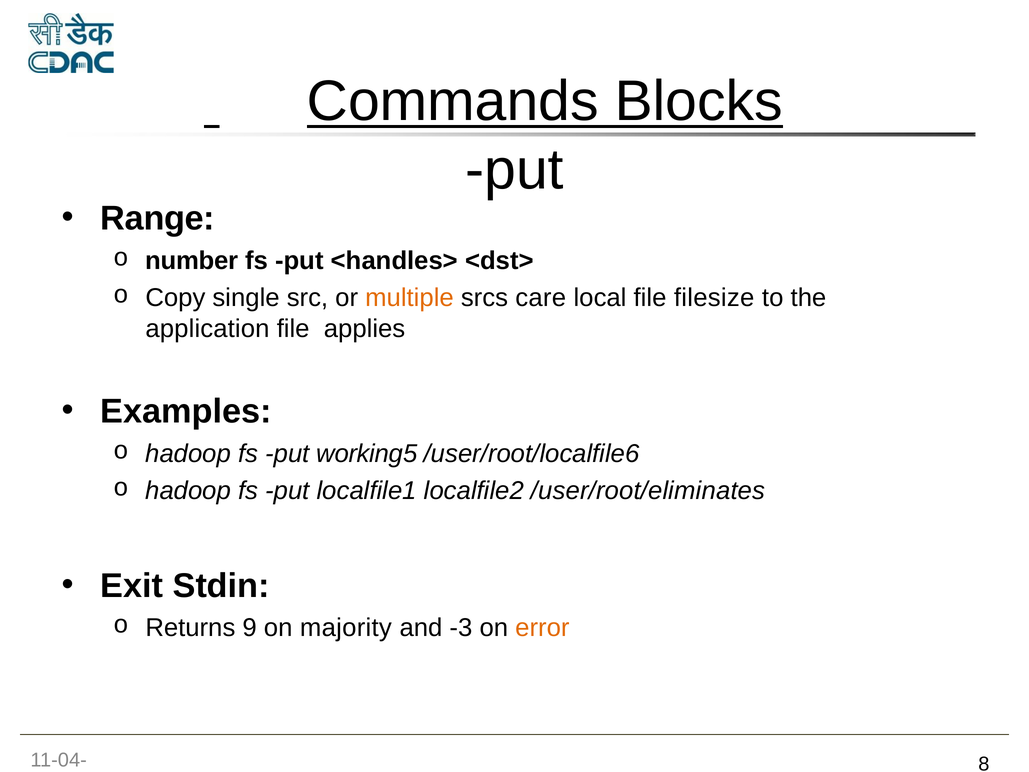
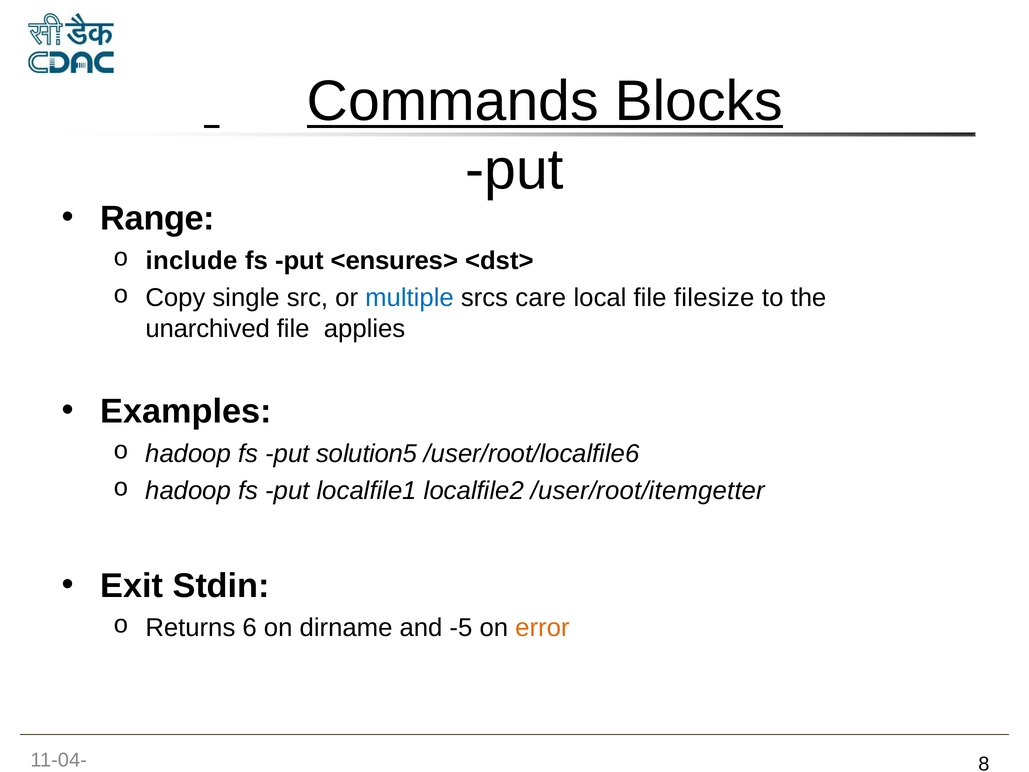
number: number -> include
<handles>: <handles> -> <ensures>
multiple colour: orange -> blue
application: application -> unarchived
working5: working5 -> solution5
/user/root/eliminates: /user/root/eliminates -> /user/root/itemgetter
9: 9 -> 6
majority: majority -> dirname
-3: -3 -> -5
